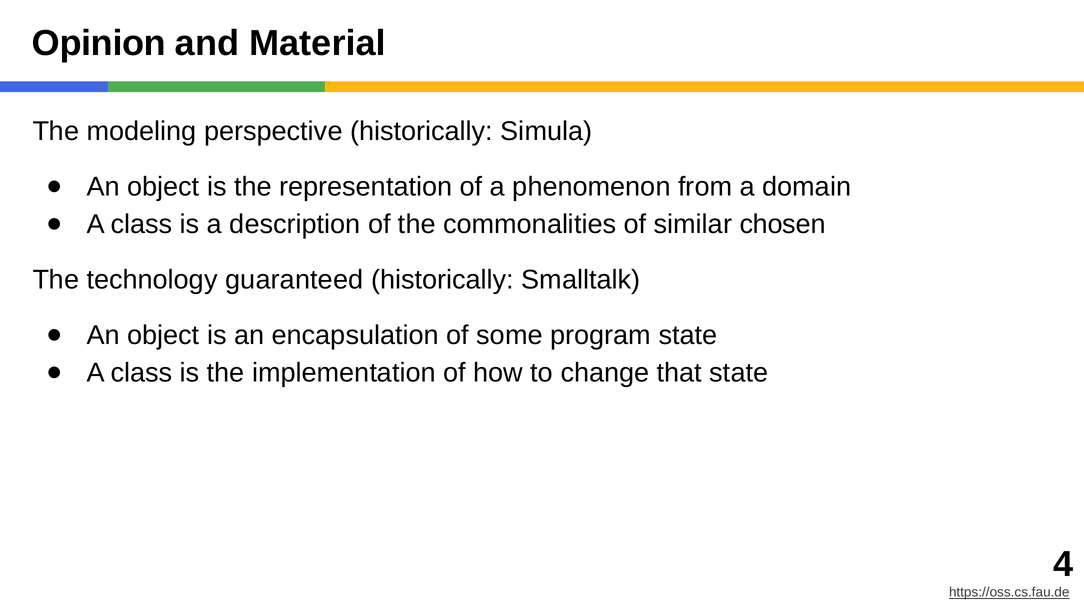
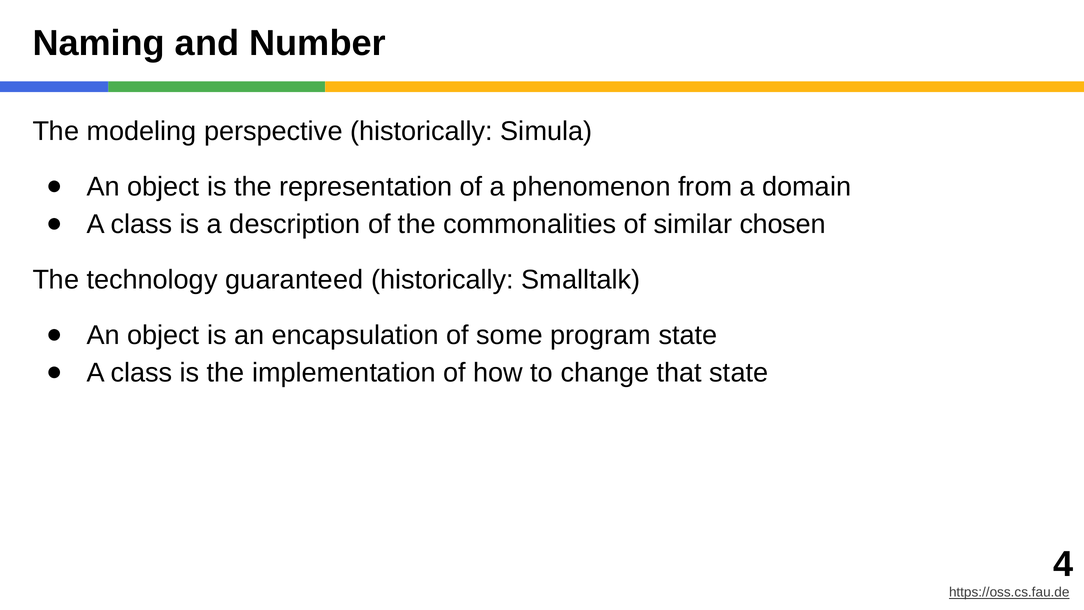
Opinion: Opinion -> Naming
Material: Material -> Number
